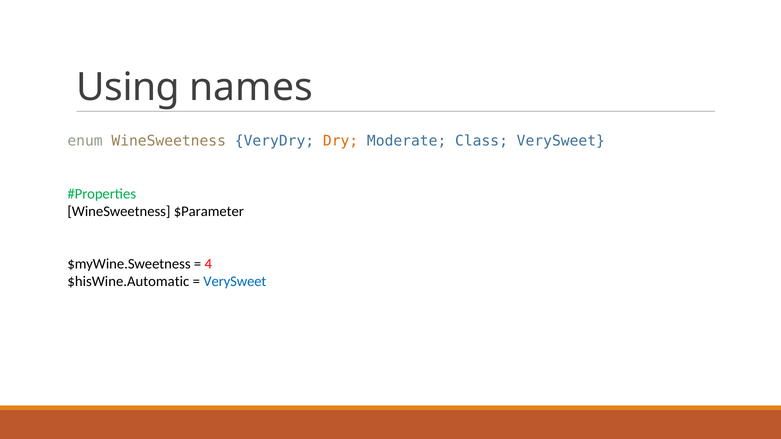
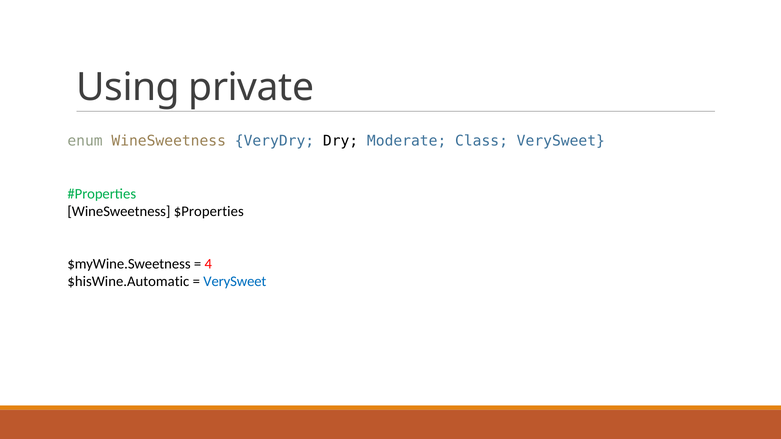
names: names -> private
Dry colour: orange -> black
$Parameter: $Parameter -> $Properties
